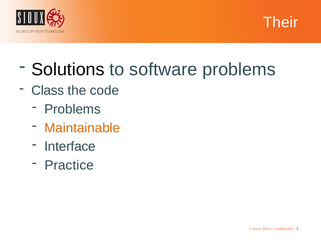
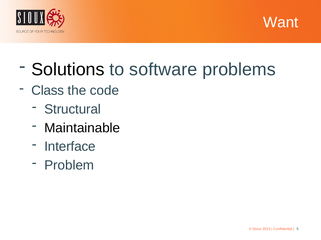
Their: Their -> Want
Problems at (73, 110): Problems -> Structural
Maintainable colour: orange -> black
Practice: Practice -> Problem
